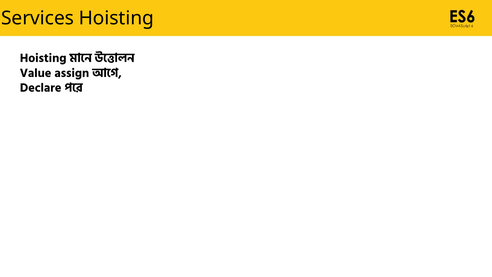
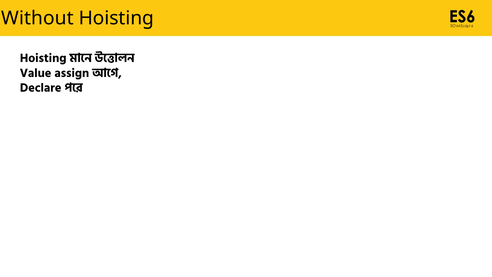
Services: Services -> Without
